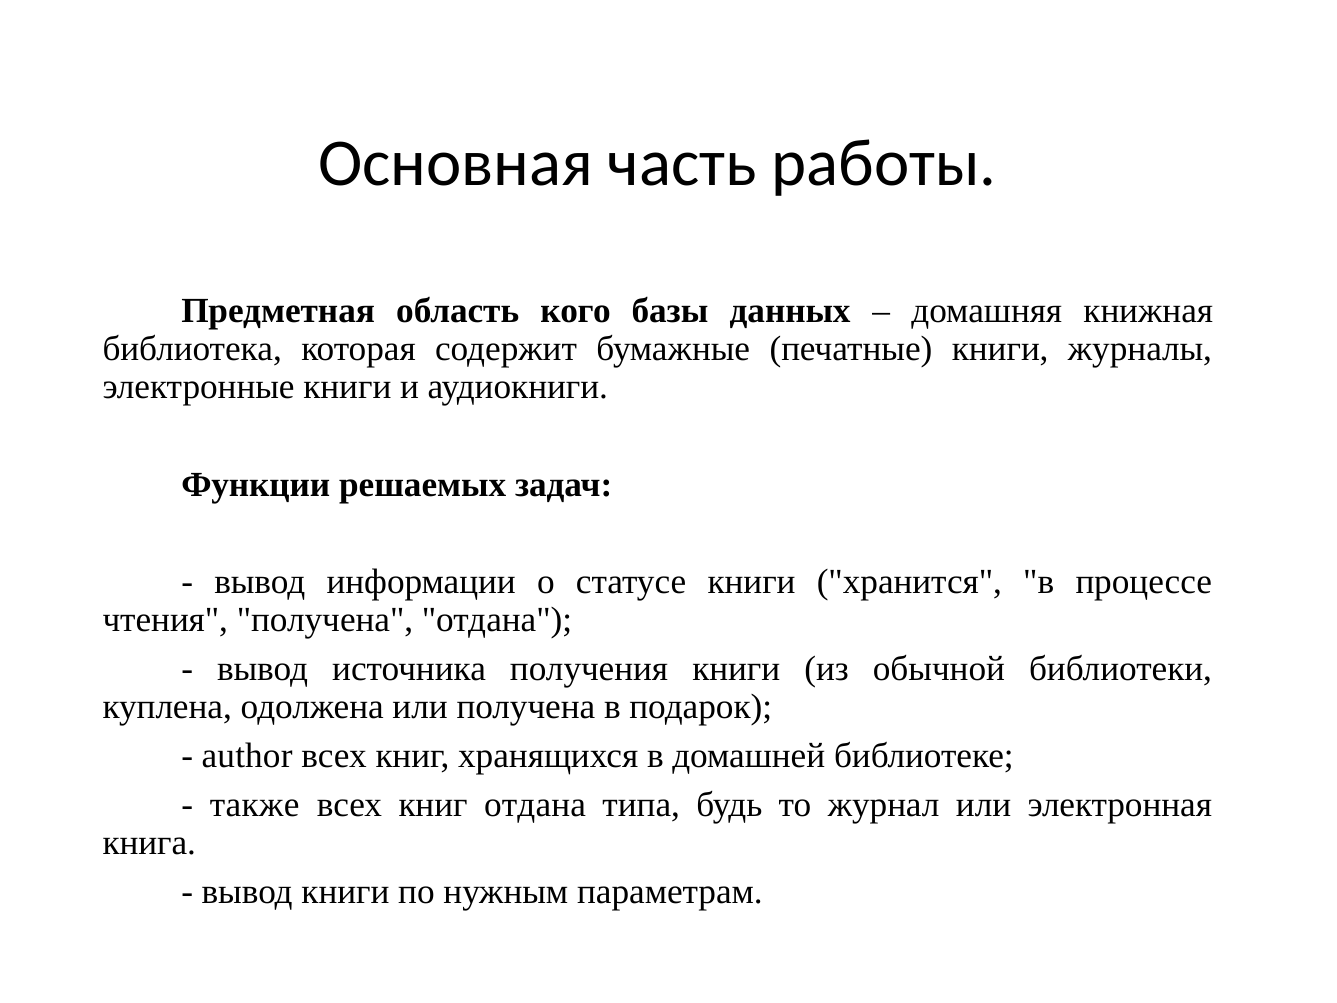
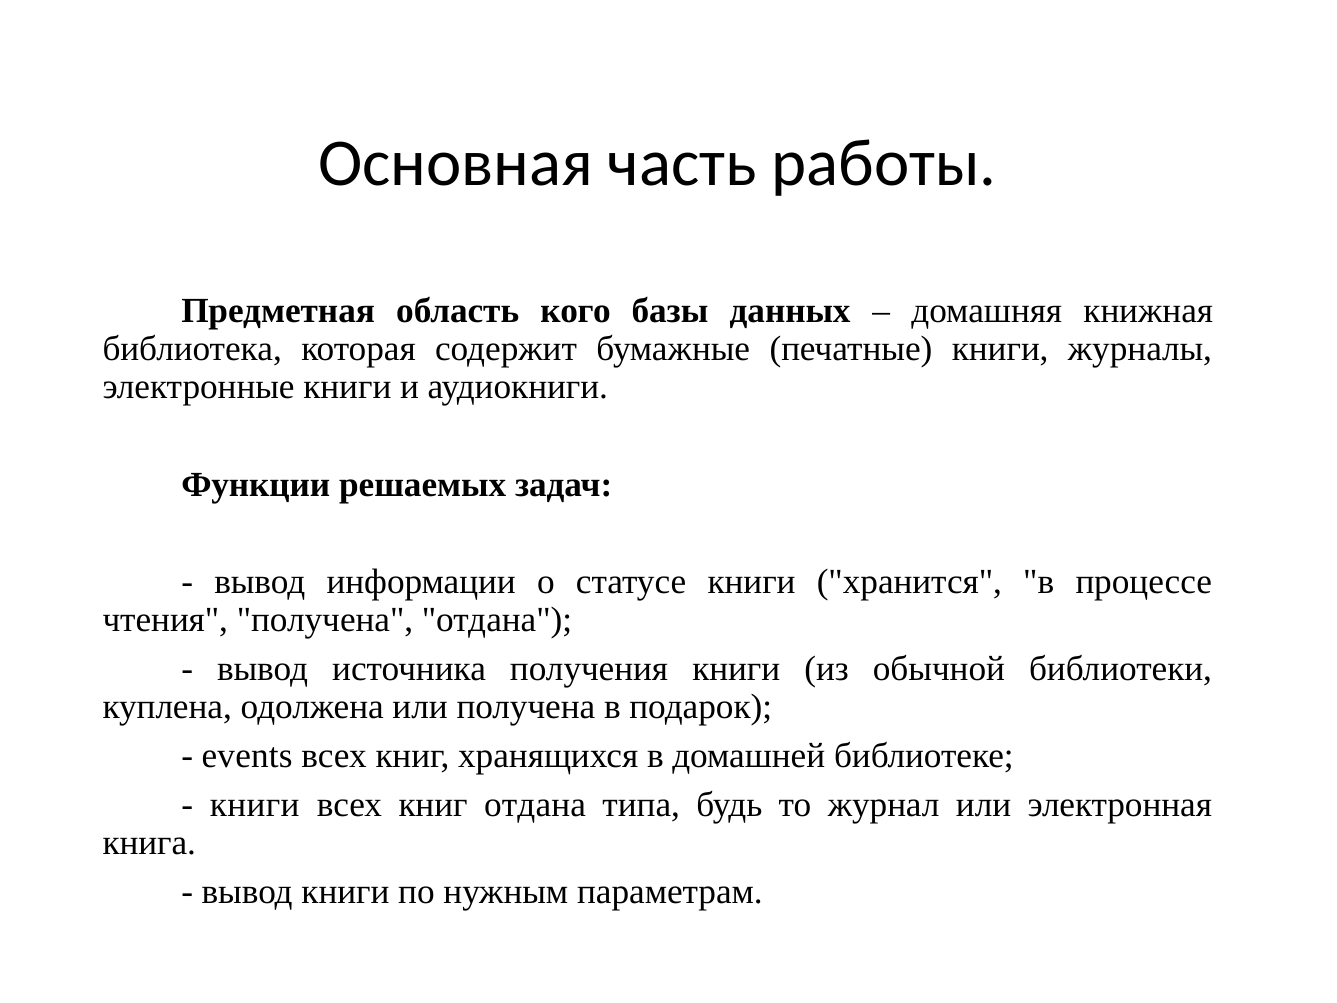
author: author -> events
также at (255, 804): также -> книги
